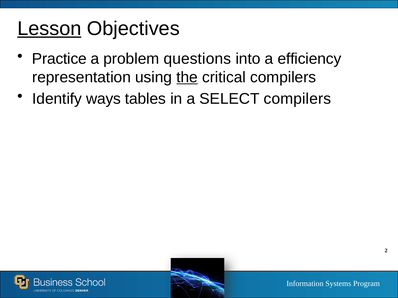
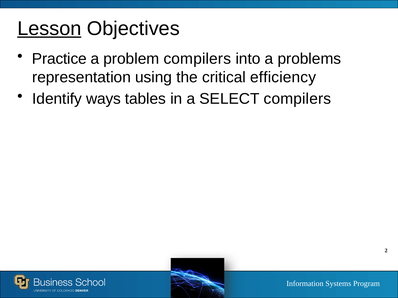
problem questions: questions -> compilers
efficiency: efficiency -> problems
the underline: present -> none
critical compilers: compilers -> efficiency
